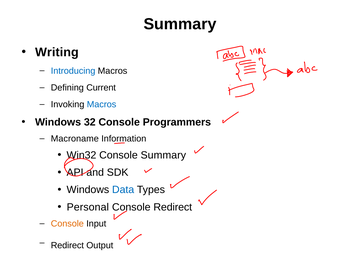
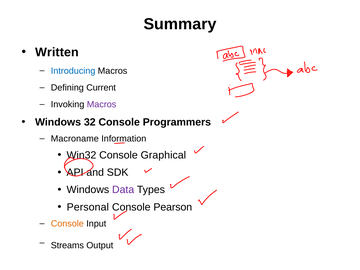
Writing: Writing -> Written
Macros at (102, 104) colour: blue -> purple
Console Summary: Summary -> Graphical
Data colour: blue -> purple
Console Redirect: Redirect -> Pearson
Redirect at (67, 245): Redirect -> Streams
